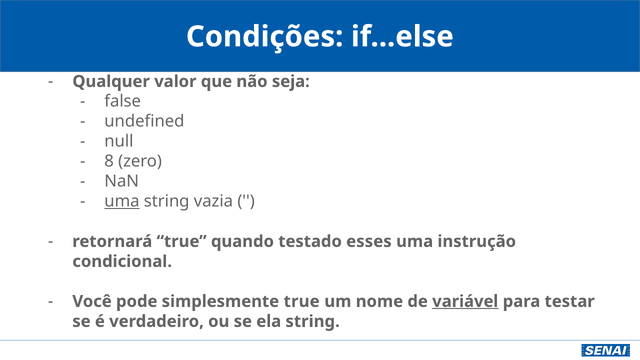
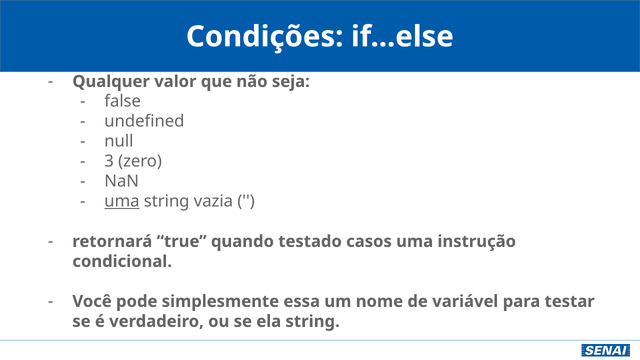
8: 8 -> 3
esses: esses -> casos
simplesmente true: true -> essa
variável underline: present -> none
